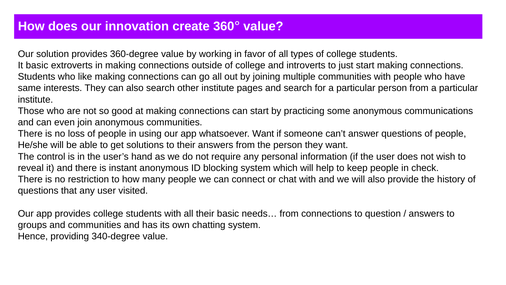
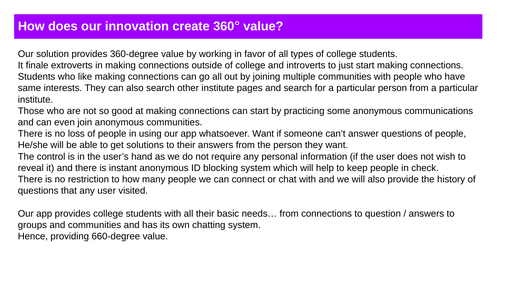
It basic: basic -> finale
340-degree: 340-degree -> 660-degree
